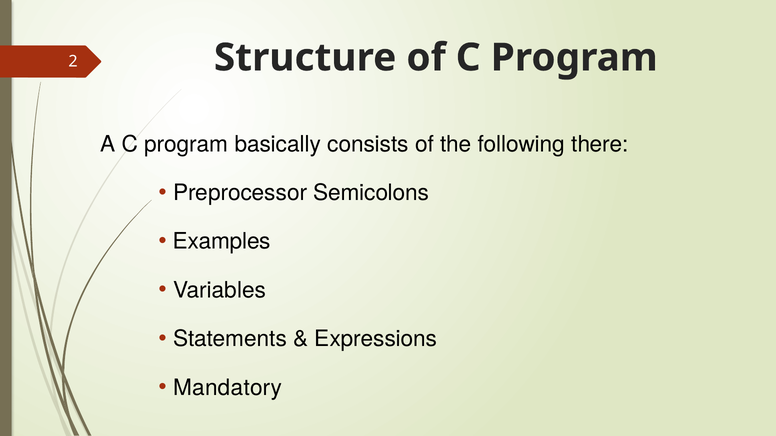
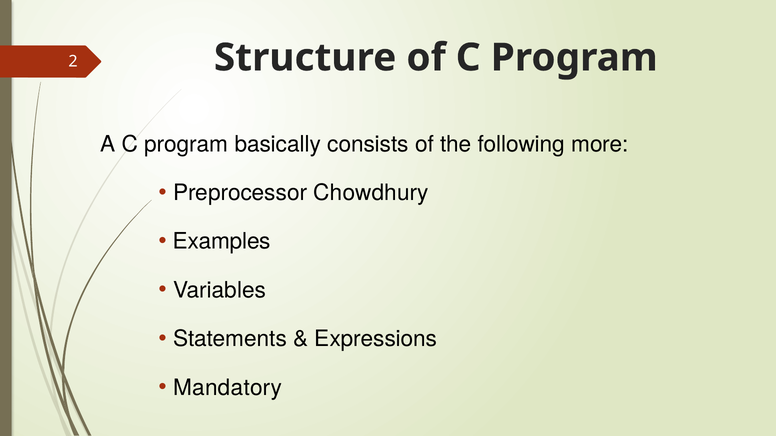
there: there -> more
Semicolons: Semicolons -> Chowdhury
